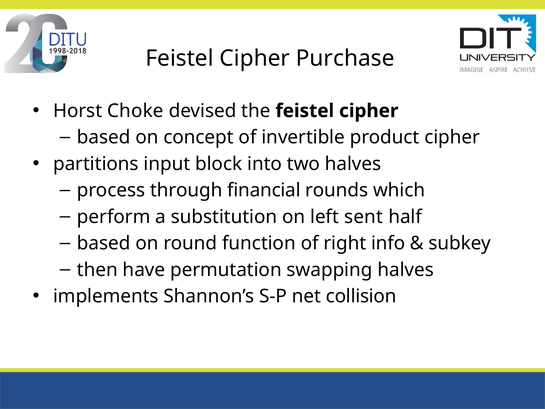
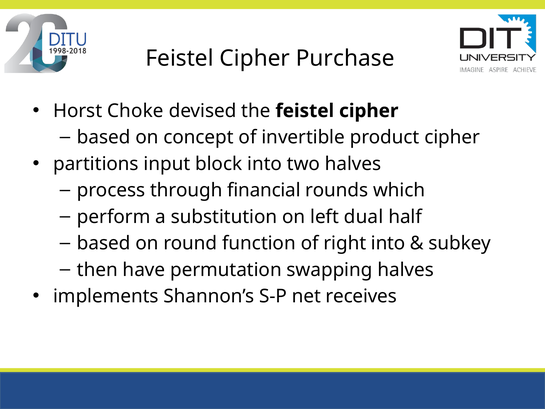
sent: sent -> dual
right info: info -> into
collision: collision -> receives
